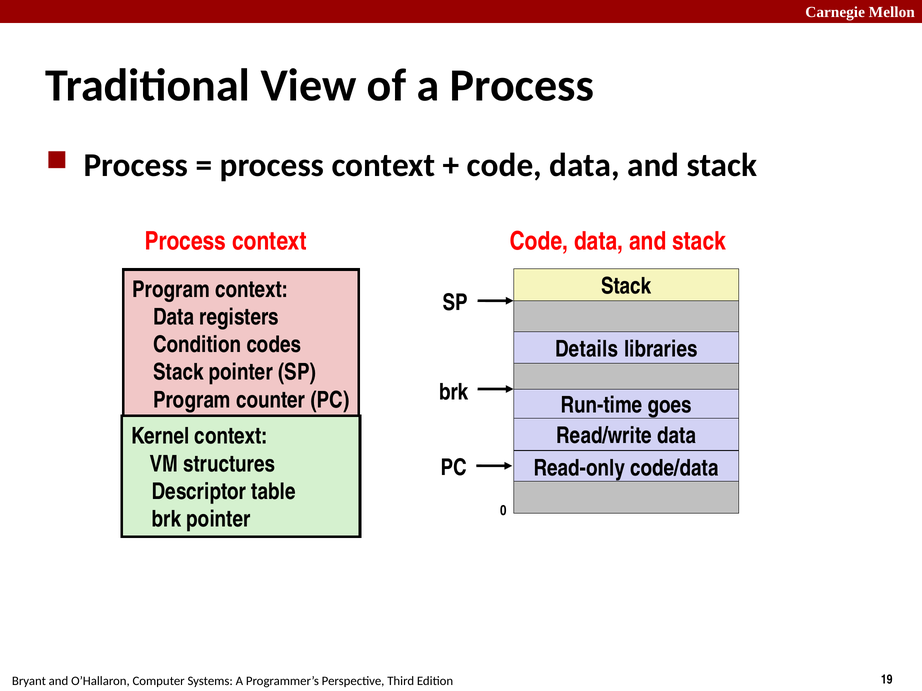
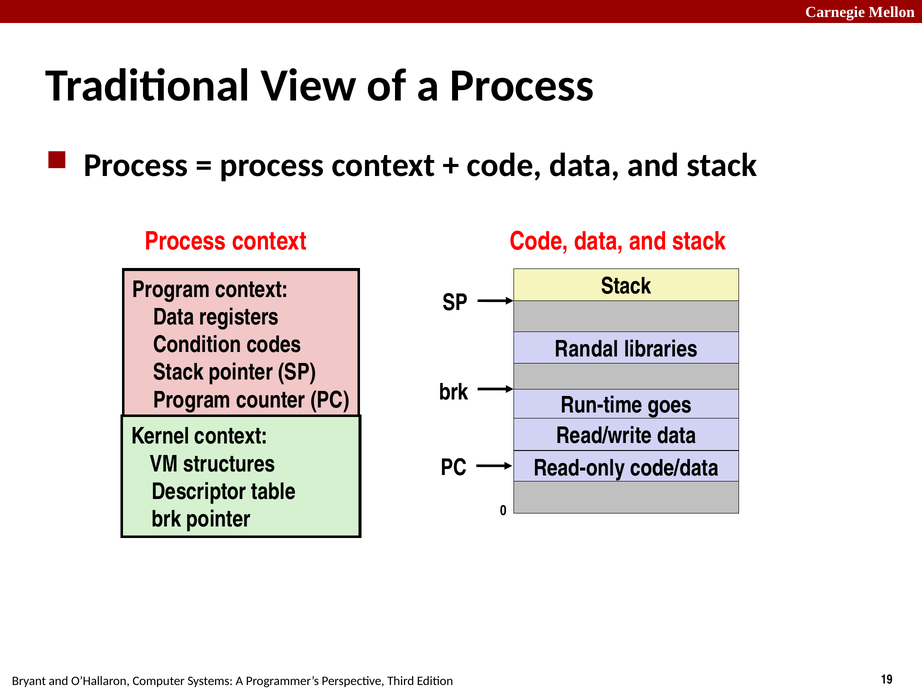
Details: Details -> Randal
